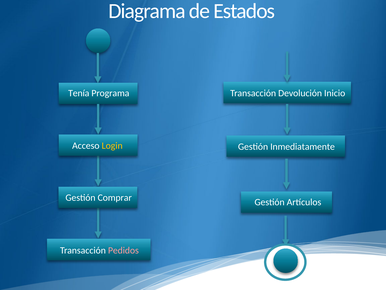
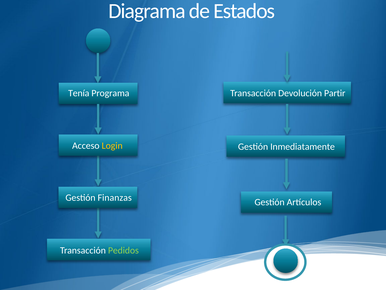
Inicio: Inicio -> Partir
Comprar: Comprar -> Finanzas
Pedidos colour: pink -> light green
